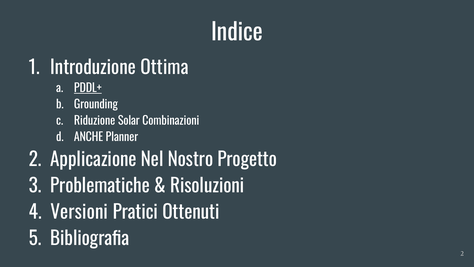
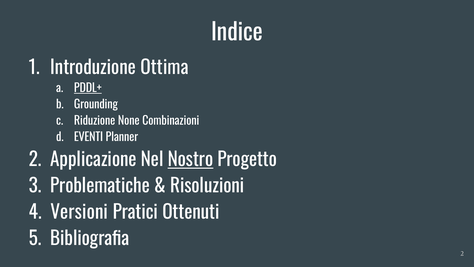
Solar: Solar -> None
ANCHE: ANCHE -> EVENTI
Nostro underline: none -> present
